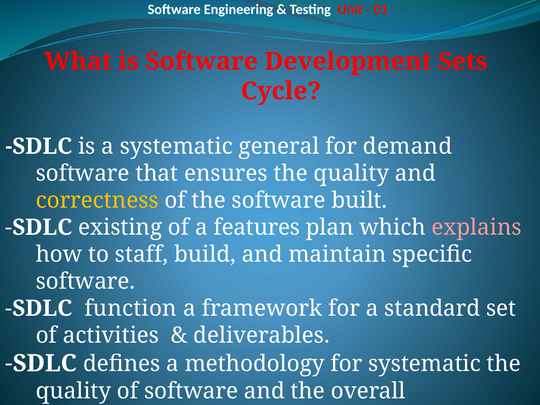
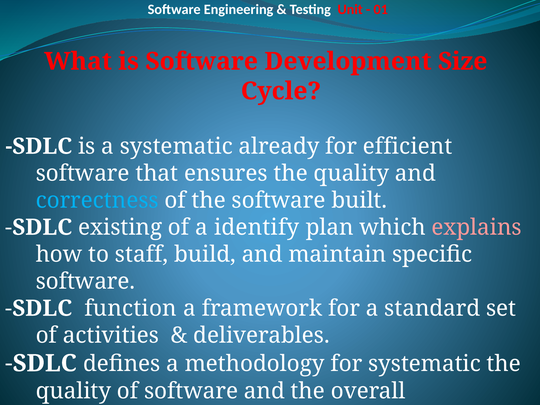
Sets: Sets -> Size
general: general -> already
demand: demand -> efficient
correctness colour: yellow -> light blue
features: features -> identify
